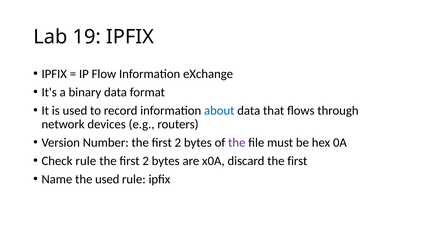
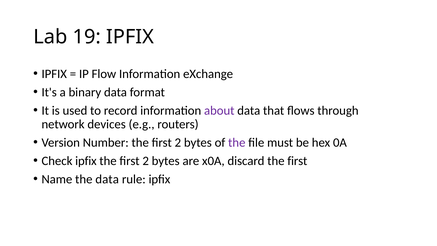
about colour: blue -> purple
Check rule: rule -> ipfix
the used: used -> data
